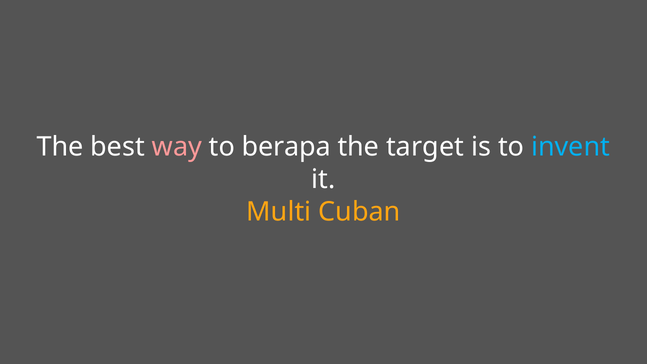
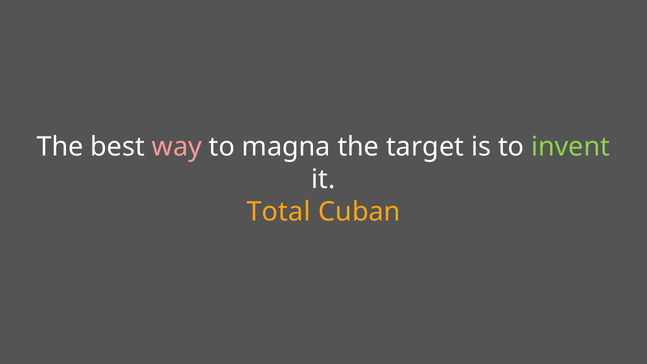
berapa: berapa -> magna
invent colour: light blue -> light green
Multi: Multi -> Total
